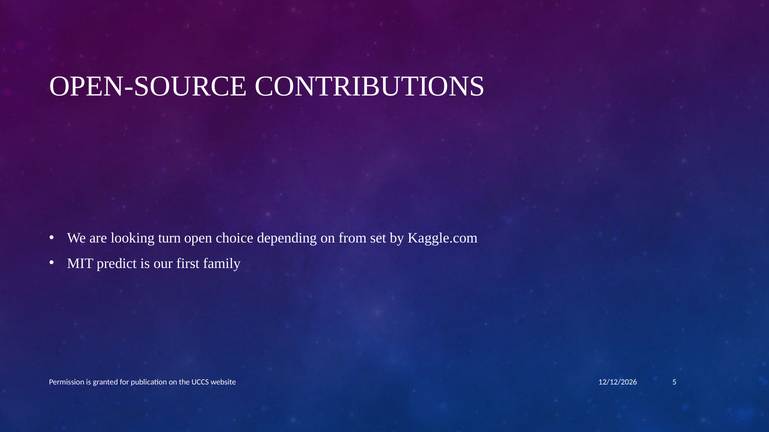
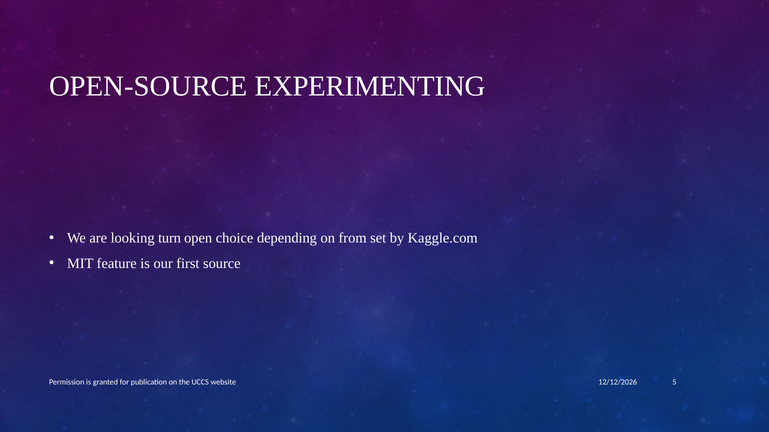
CONTRIBUTIONS: CONTRIBUTIONS -> EXPERIMENTING
predict: predict -> feature
family: family -> source
